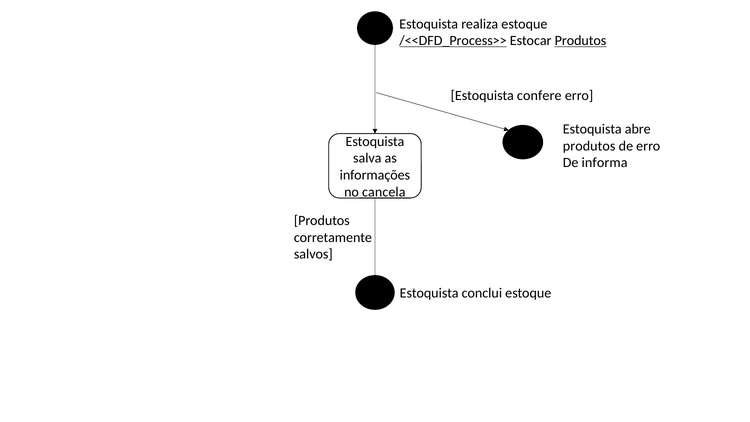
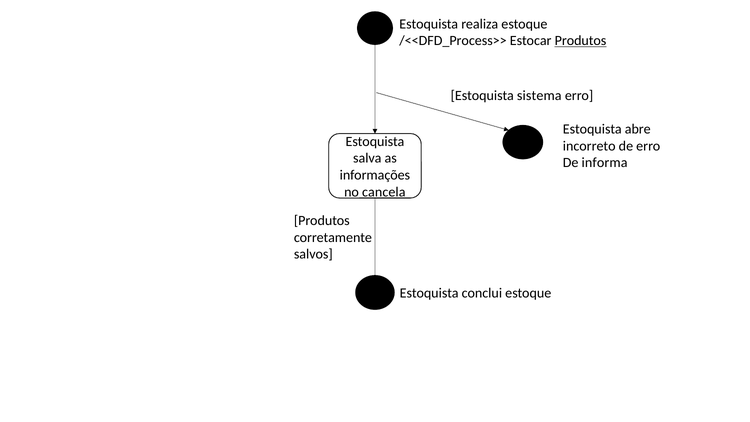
/<<DFD_Process>> underline: present -> none
confere: confere -> sistema
produtos at (589, 146): produtos -> incorreto
